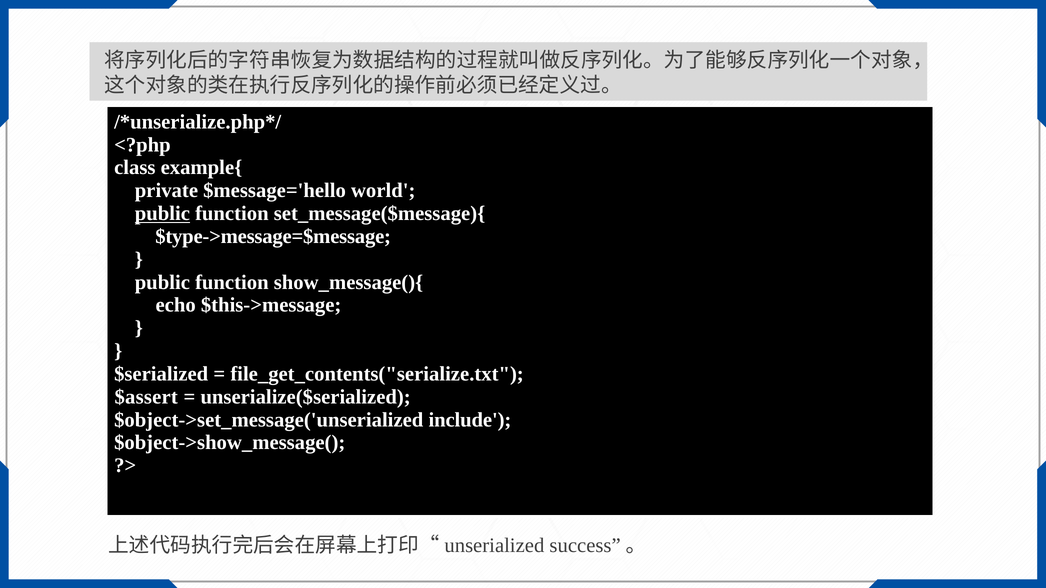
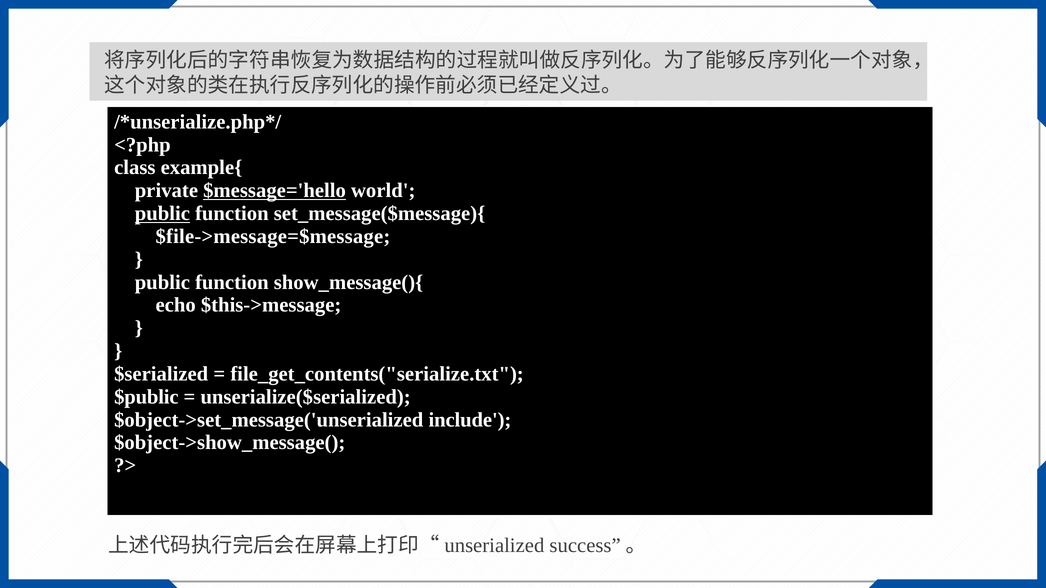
$message='hello underline: none -> present
$type->message=$message: $type->message=$message -> $file->message=$message
$assert: $assert -> $public
